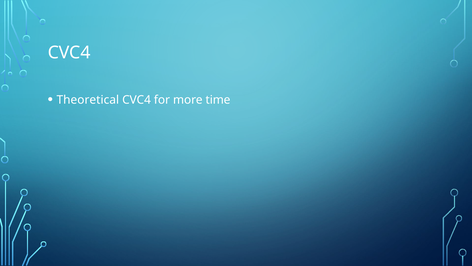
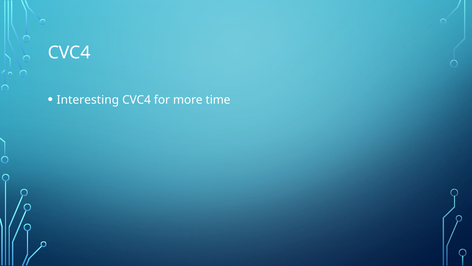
Theoretical: Theoretical -> Interesting
